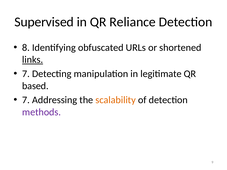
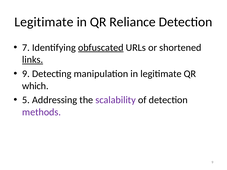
Supervised at (44, 22): Supervised -> Legitimate
8: 8 -> 7
obfuscated underline: none -> present
7 at (26, 74): 7 -> 9
based: based -> which
7 at (26, 100): 7 -> 5
scalability colour: orange -> purple
